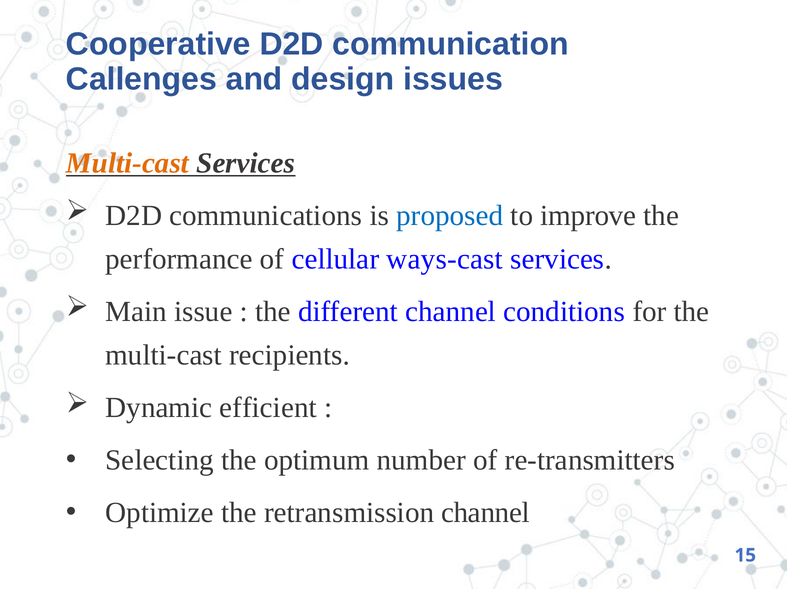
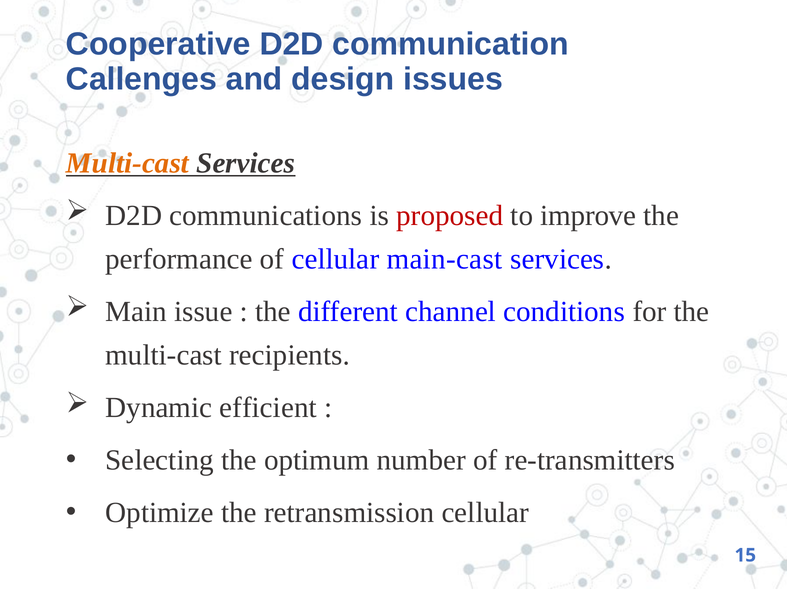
proposed colour: blue -> red
ways-cast: ways-cast -> main-cast
retransmission channel: channel -> cellular
